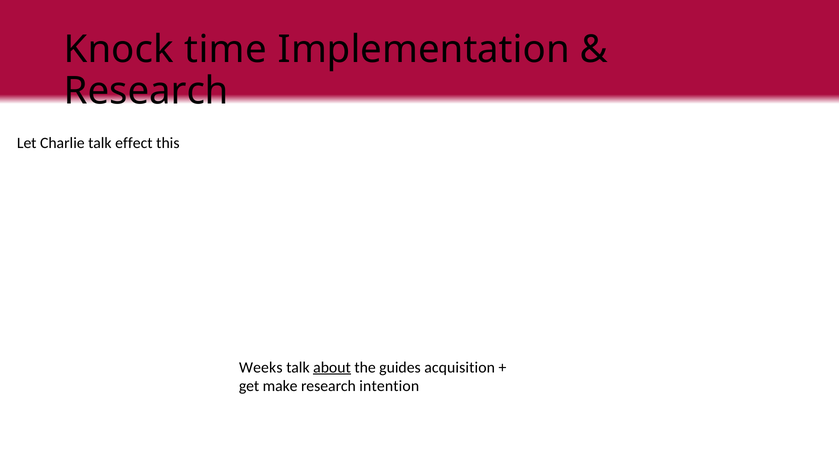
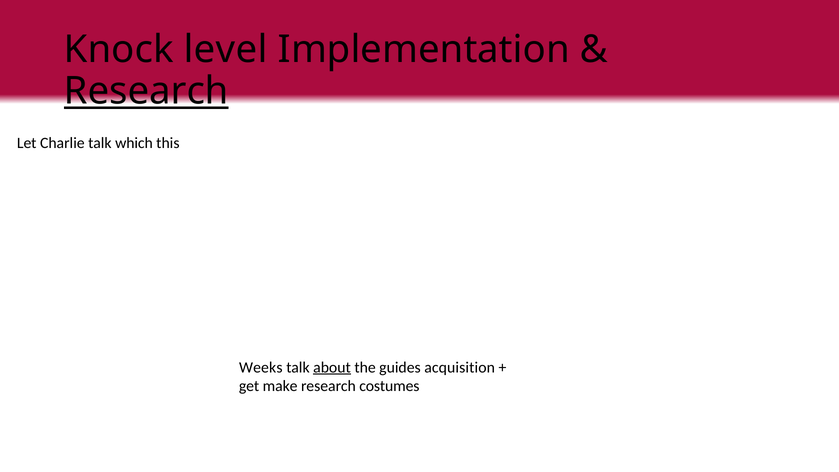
time: time -> level
Research at (146, 91) underline: none -> present
effect: effect -> which
intention: intention -> costumes
